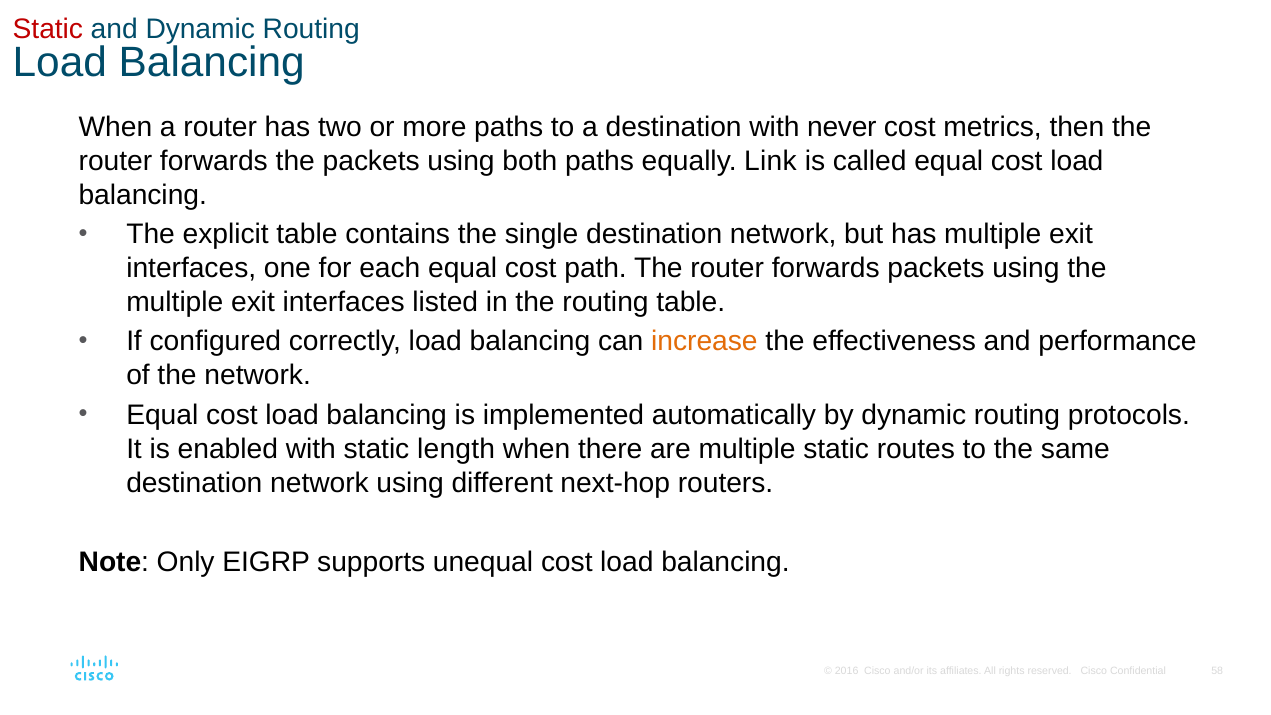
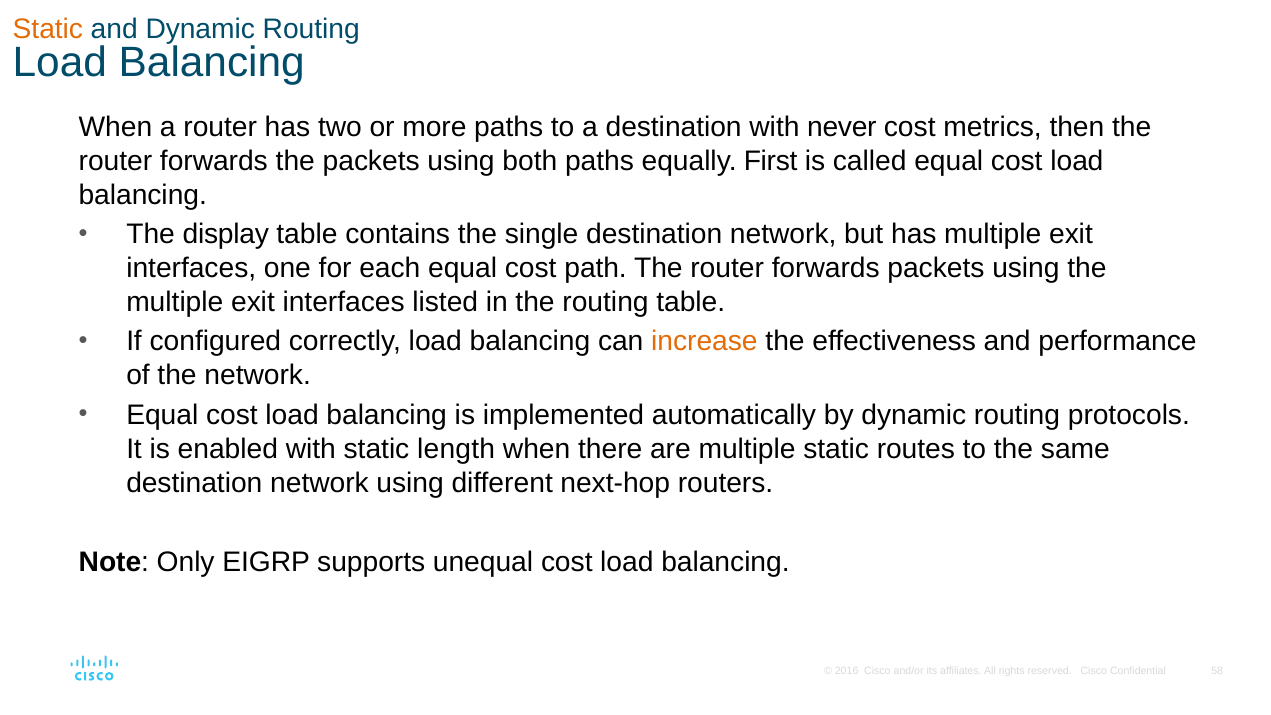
Static at (48, 29) colour: red -> orange
Link: Link -> First
explicit: explicit -> display
